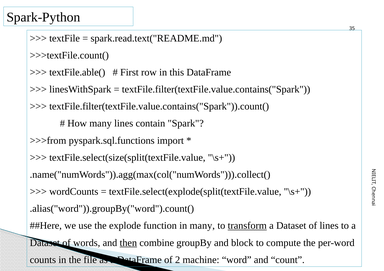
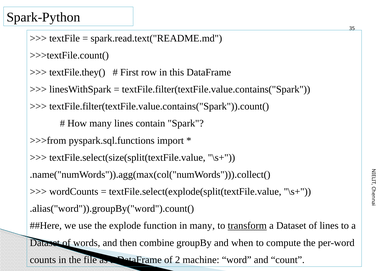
textFile.able(: textFile.able( -> textFile.they(
then underline: present -> none
block: block -> when
